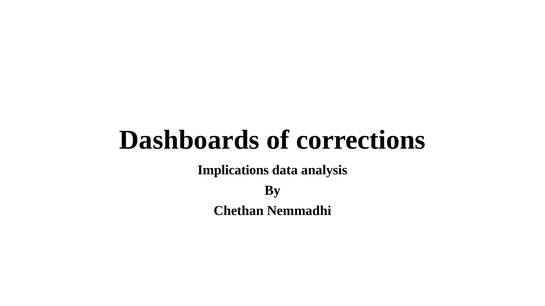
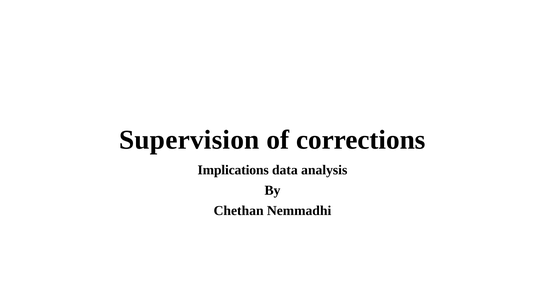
Dashboards: Dashboards -> Supervision
